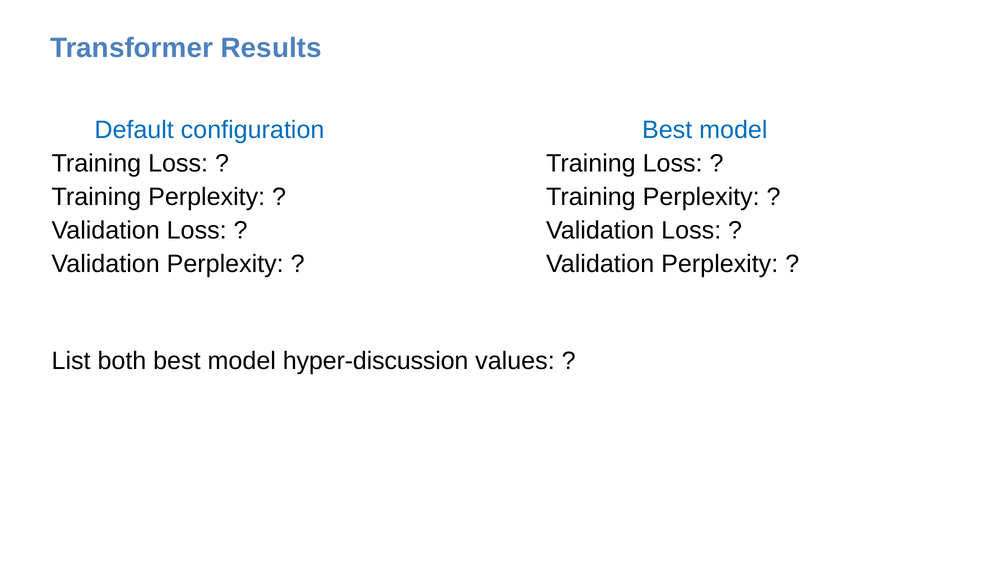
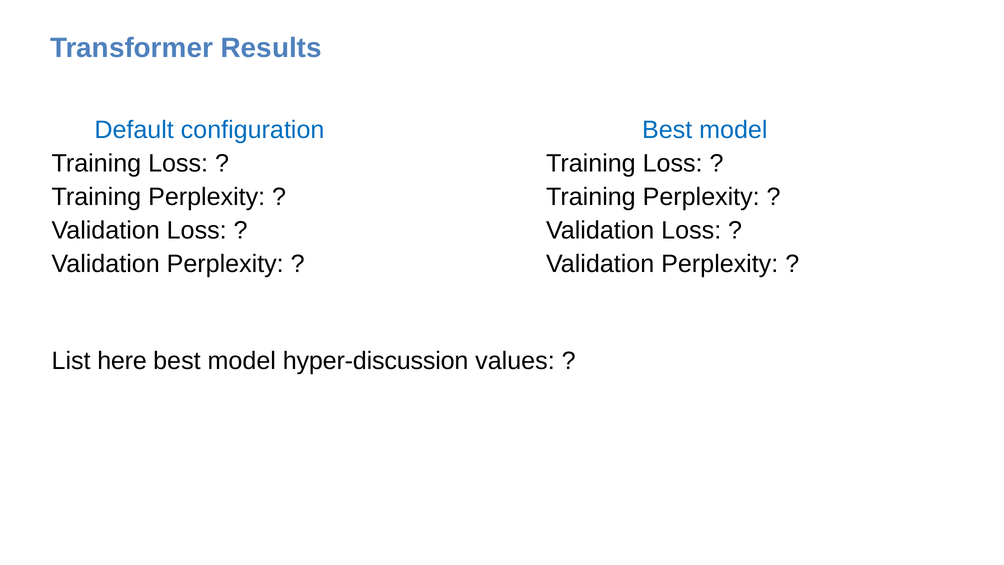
both: both -> here
